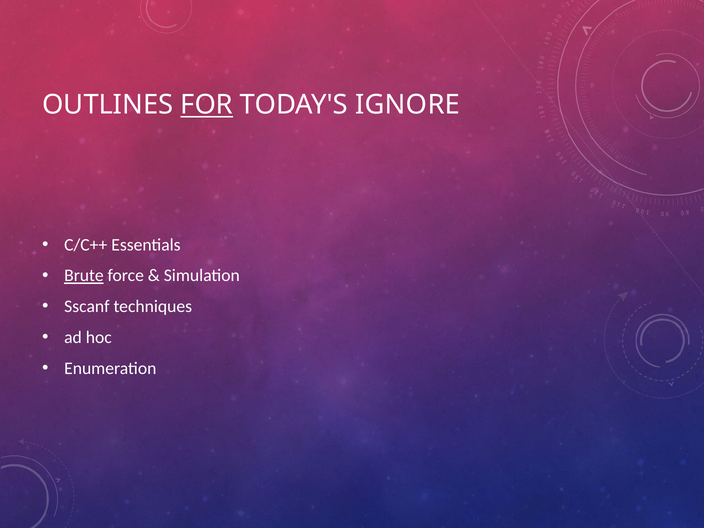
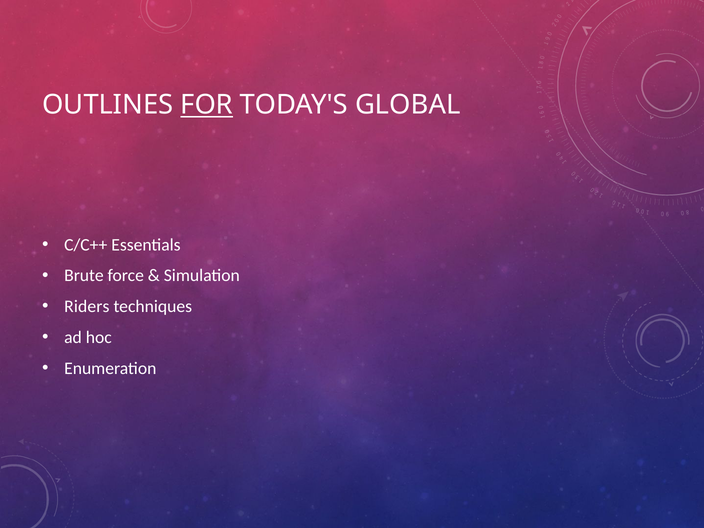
IGNORE: IGNORE -> GLOBAL
Brute underline: present -> none
Sscanf: Sscanf -> Riders
